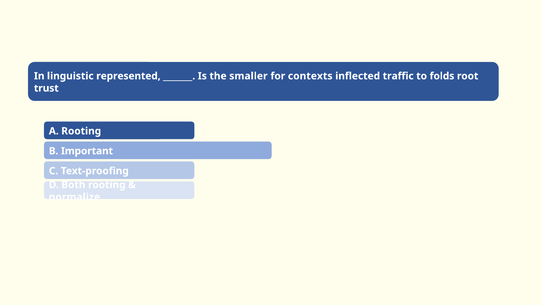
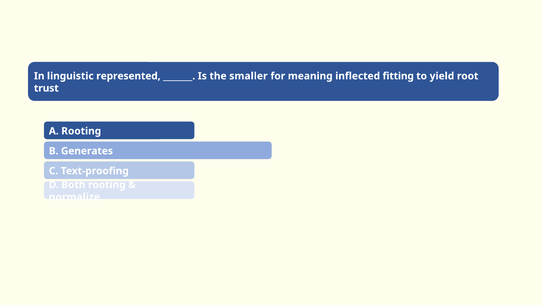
contexts: contexts -> meaning
traffic: traffic -> fitting
folds: folds -> yield
Important: Important -> Generates
